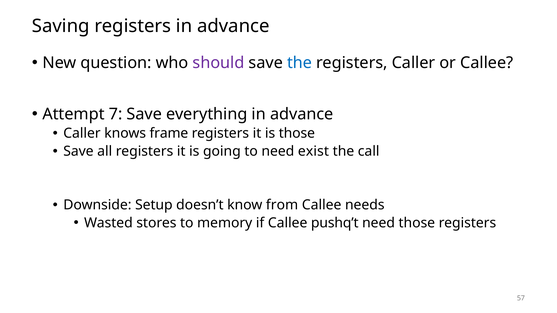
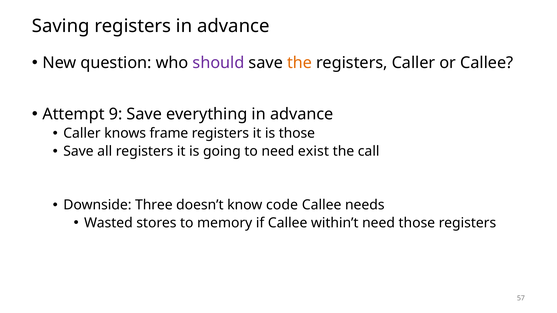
the at (300, 63) colour: blue -> orange
7: 7 -> 9
Setup: Setup -> Three
from: from -> code
pushq’t: pushq’t -> within’t
